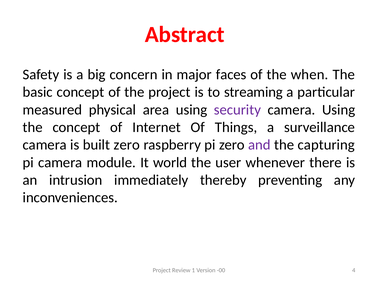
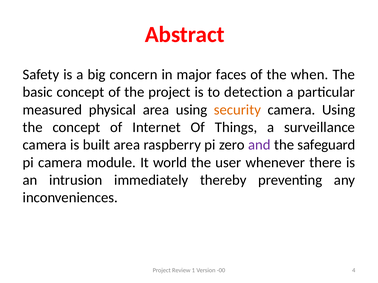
streaming: streaming -> detection
security colour: purple -> orange
built zero: zero -> area
capturing: capturing -> safeguard
